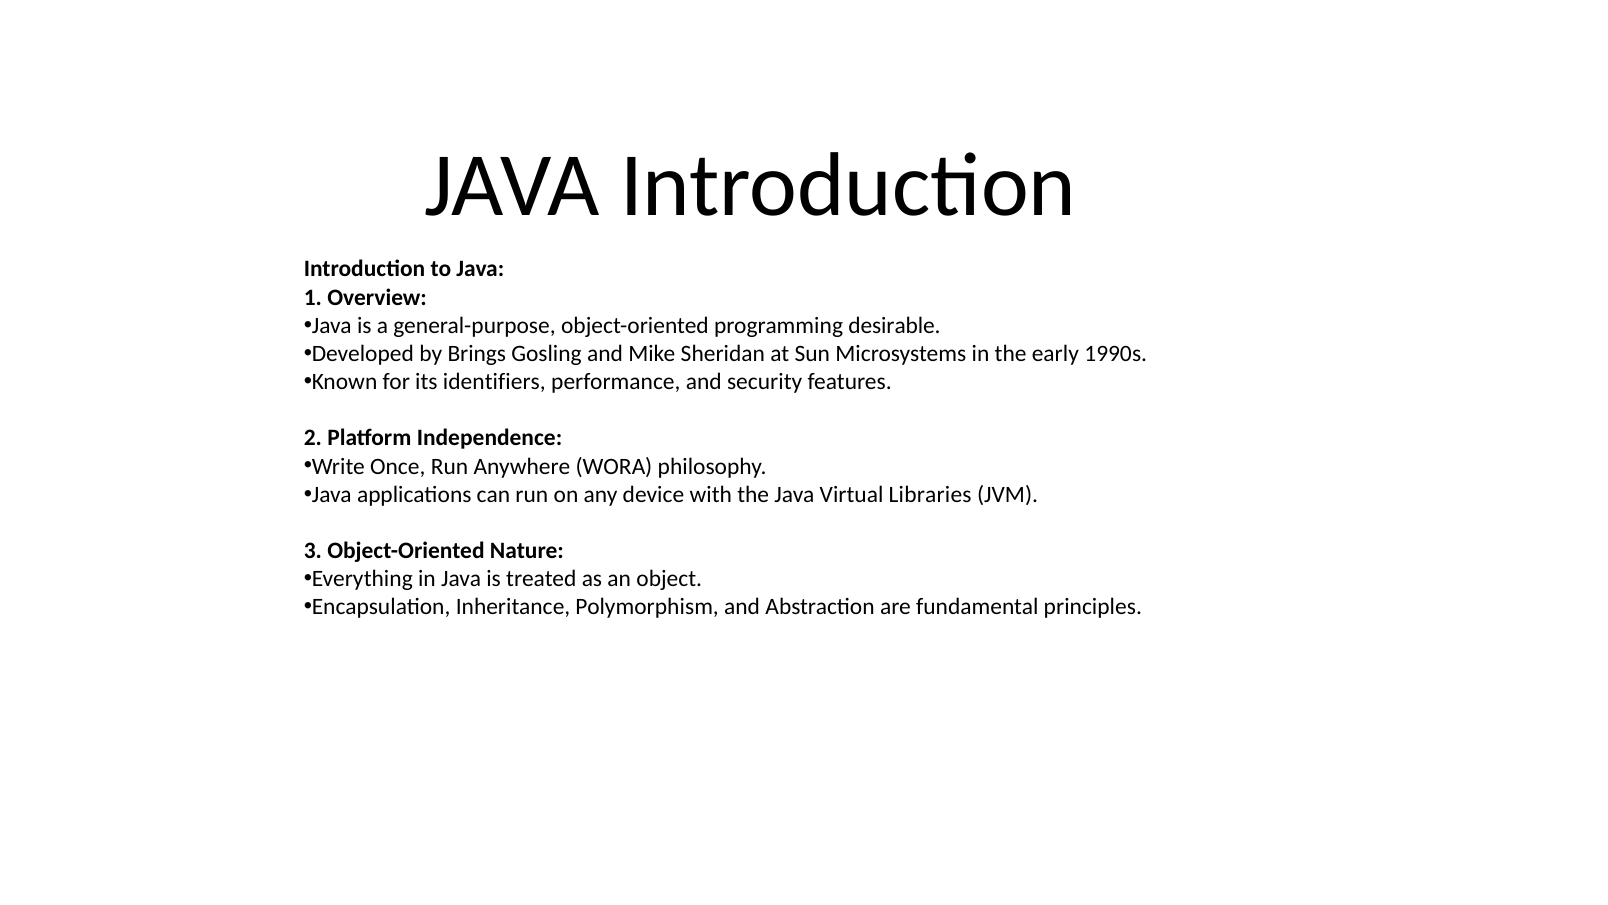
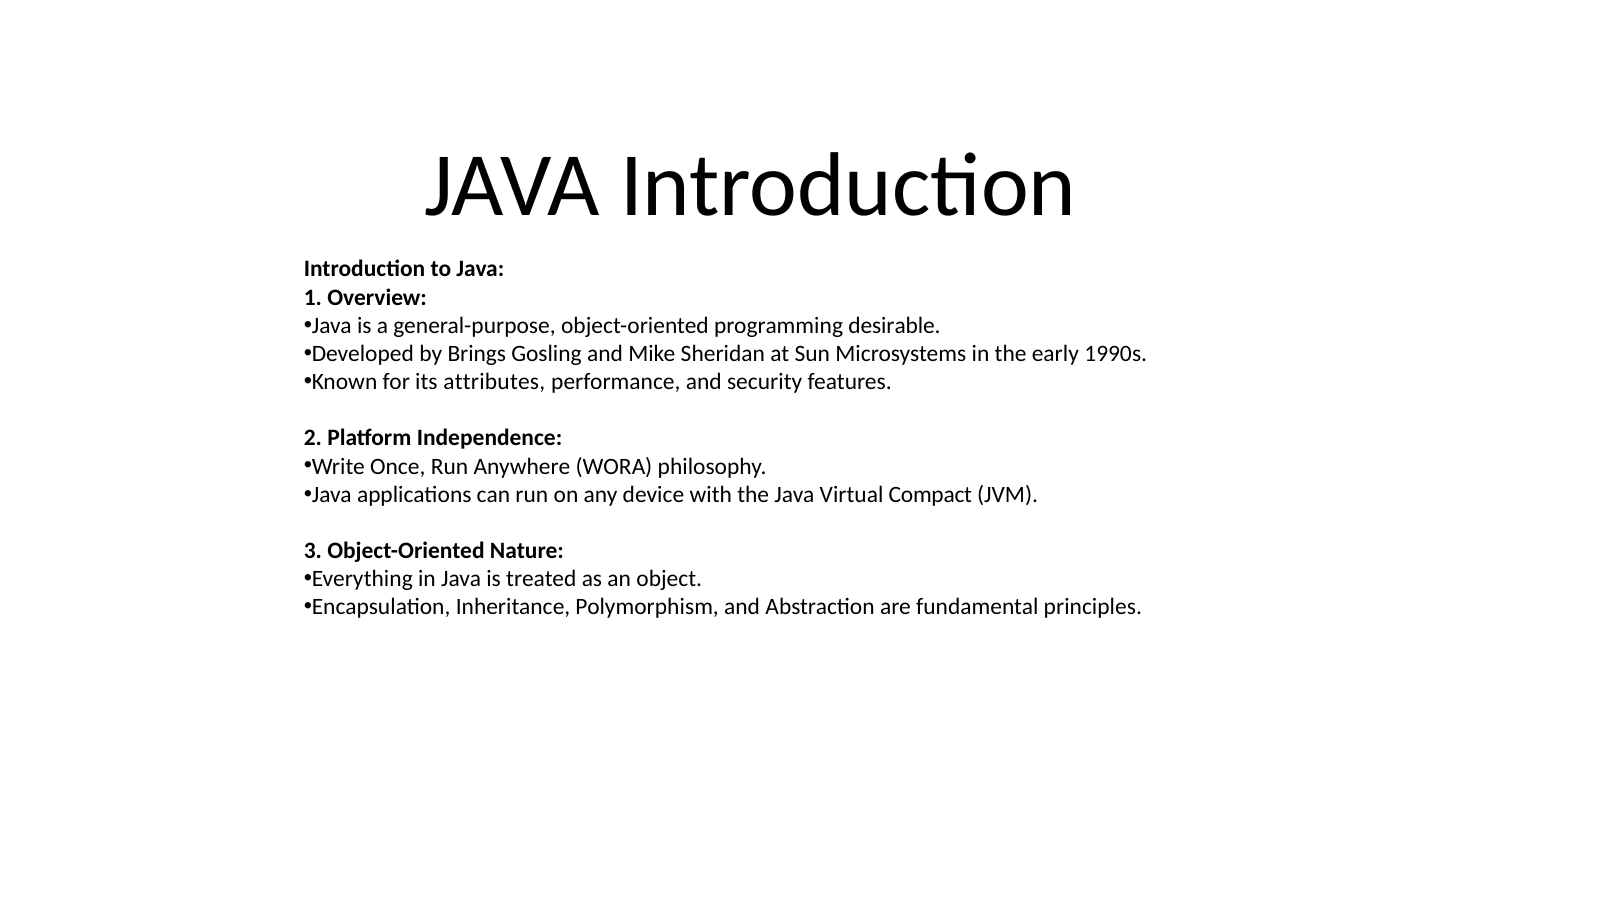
identifiers: identifiers -> attributes
Libraries: Libraries -> Compact
